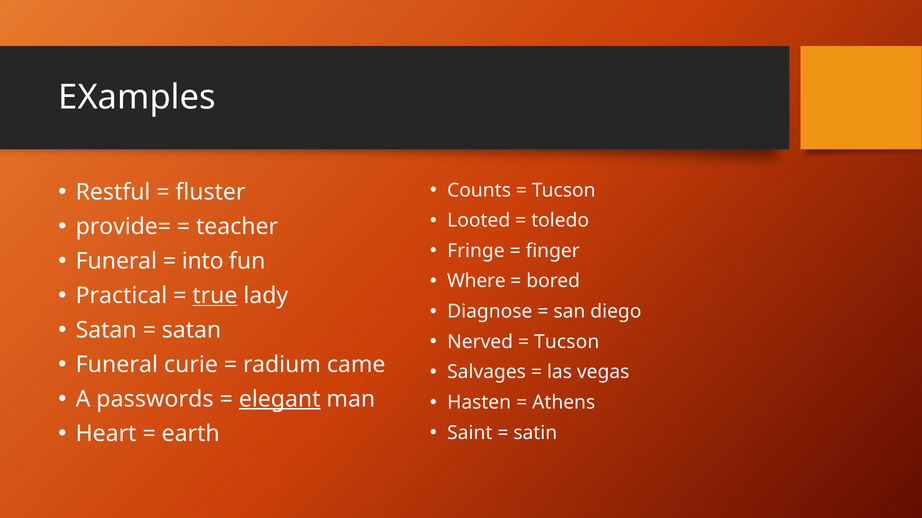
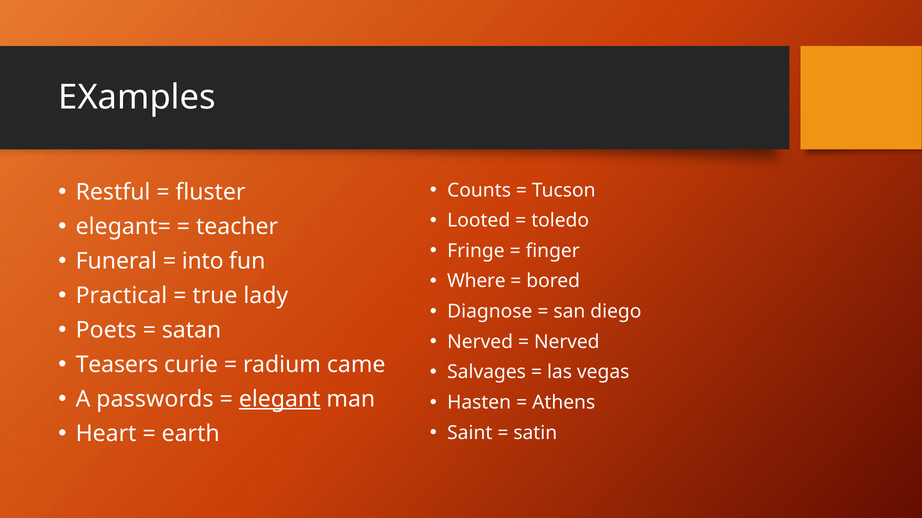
provide=: provide= -> elegant=
true underline: present -> none
Satan at (106, 330): Satan -> Poets
Tucson at (567, 342): Tucson -> Nerved
Funeral at (117, 365): Funeral -> Teasers
